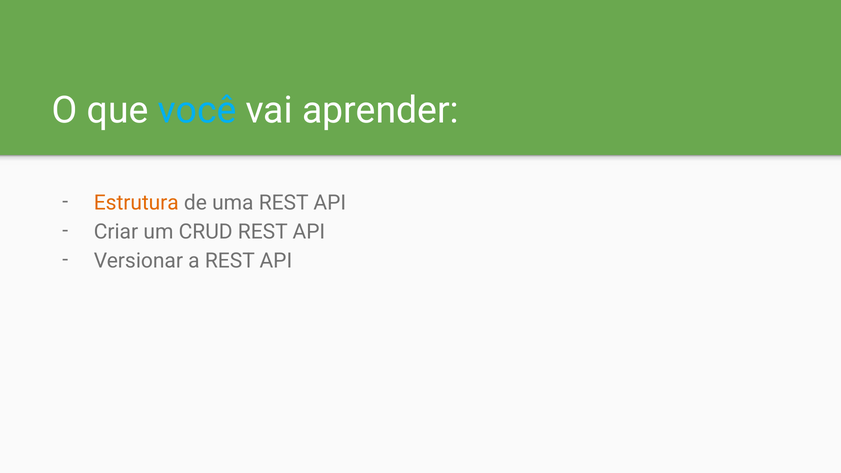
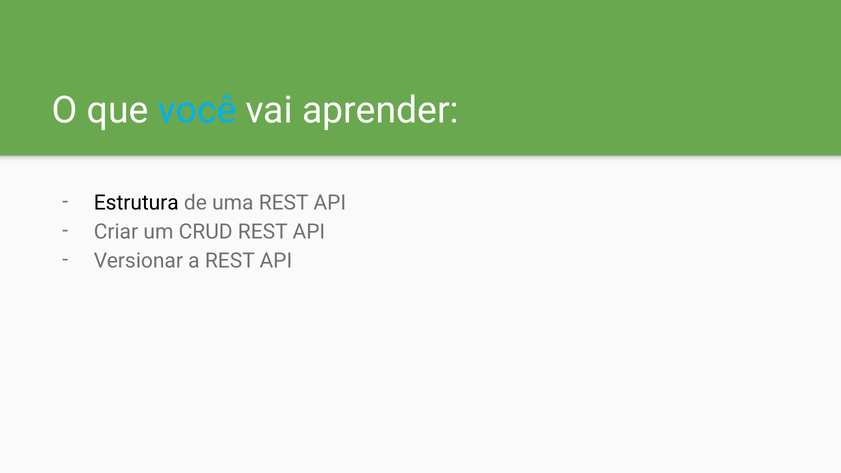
Estrutura colour: orange -> black
